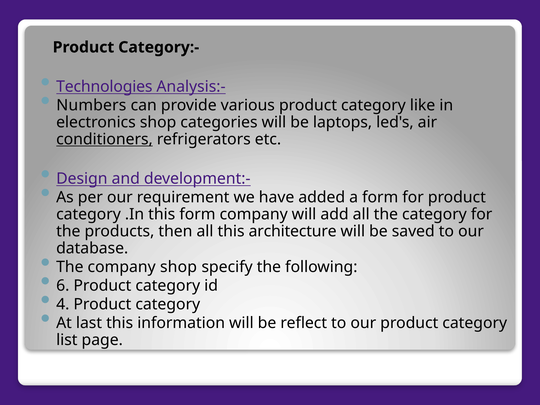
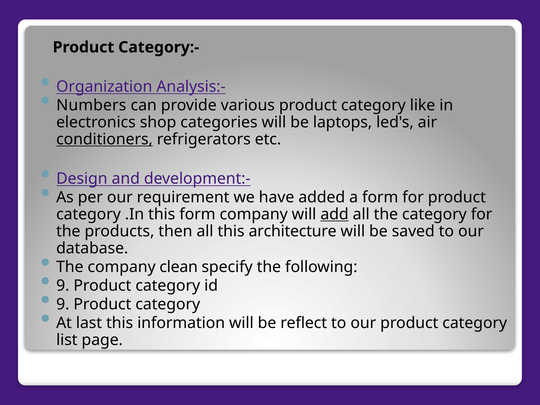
Technologies: Technologies -> Organization
add underline: none -> present
company shop: shop -> clean
6 at (63, 286): 6 -> 9
4 at (63, 304): 4 -> 9
